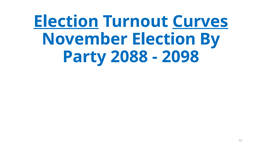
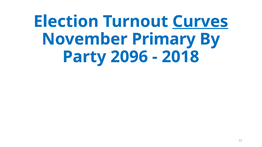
Election at (66, 22) underline: present -> none
November Election: Election -> Primary
2088: 2088 -> 2096
2098: 2098 -> 2018
